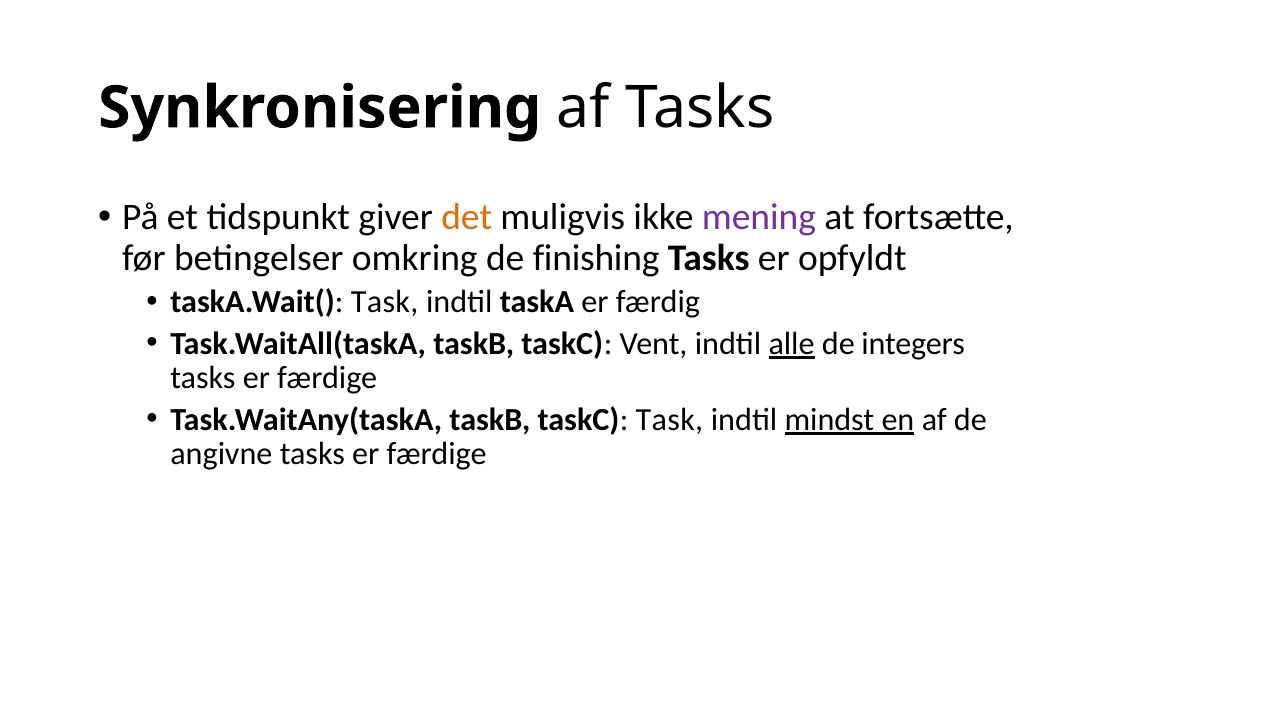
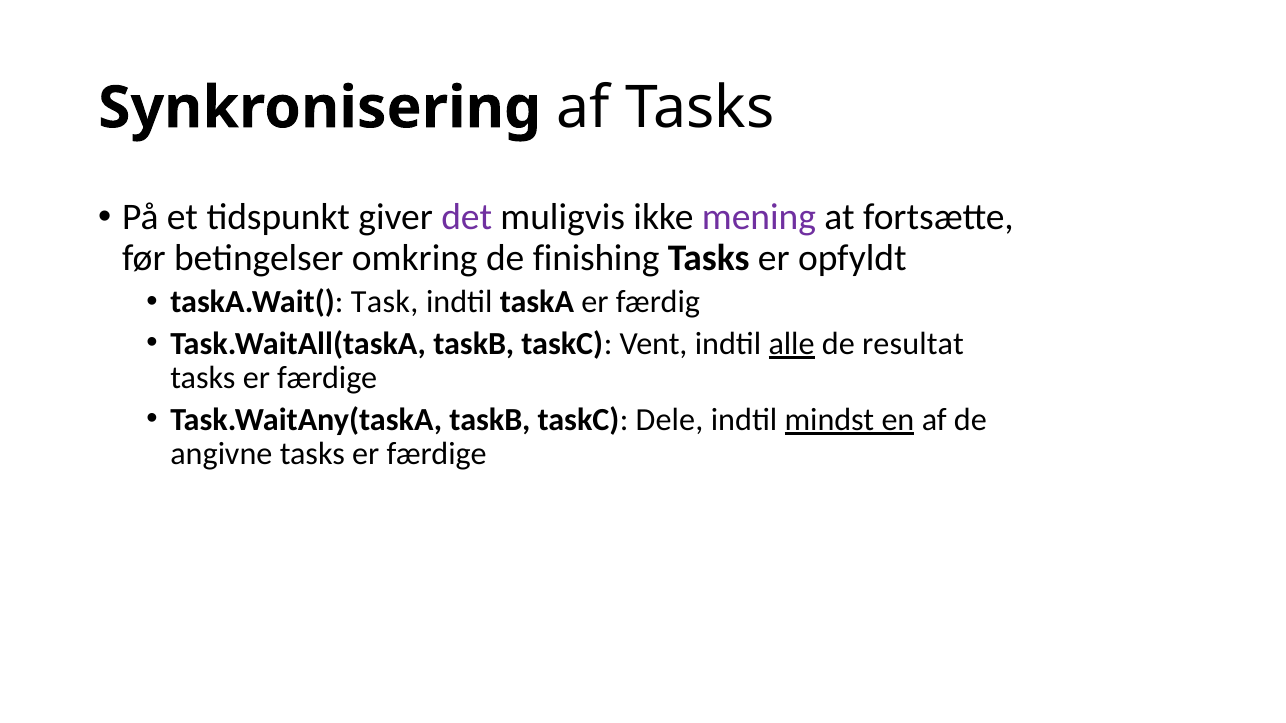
det colour: orange -> purple
integers: integers -> resultat
taskC Task: Task -> Dele
